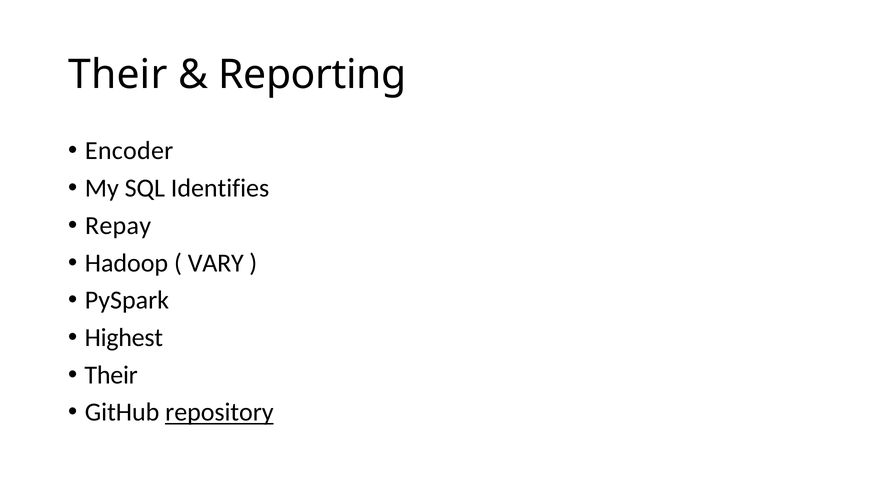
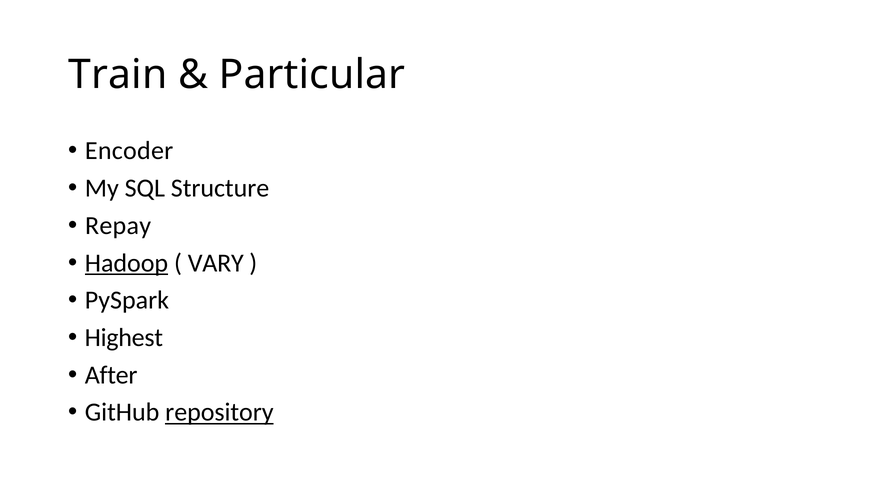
Their at (118, 75): Their -> Train
Reporting: Reporting -> Particular
Identifies: Identifies -> Structure
Hadoop underline: none -> present
Their at (111, 375): Their -> After
